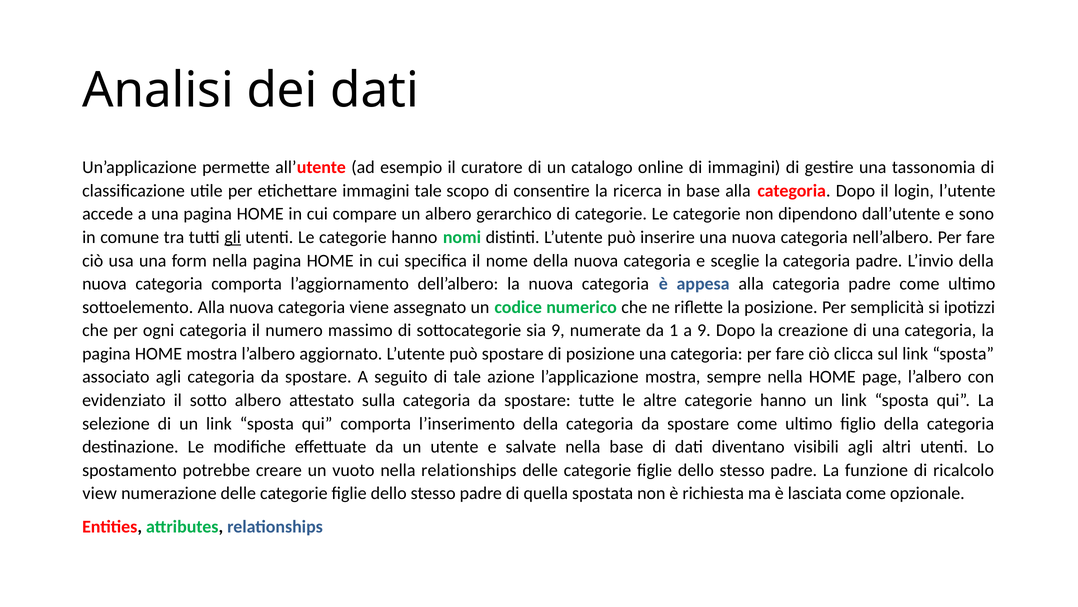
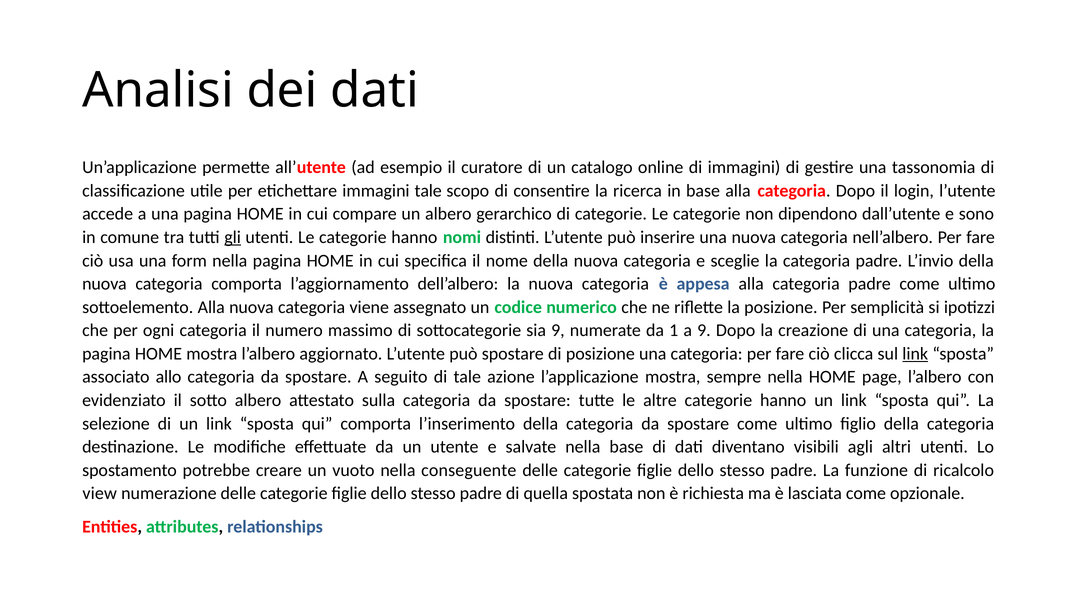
link at (915, 353) underline: none -> present
associato agli: agli -> allo
nella relationships: relationships -> conseguente
